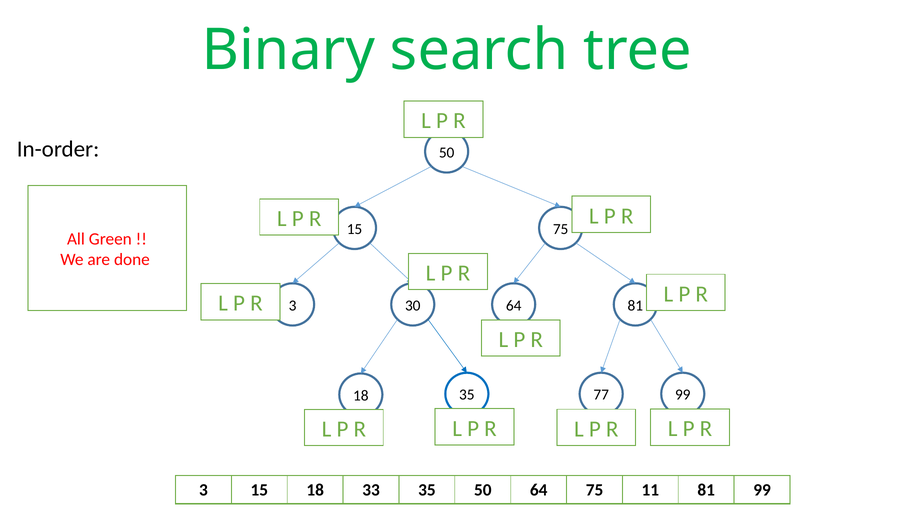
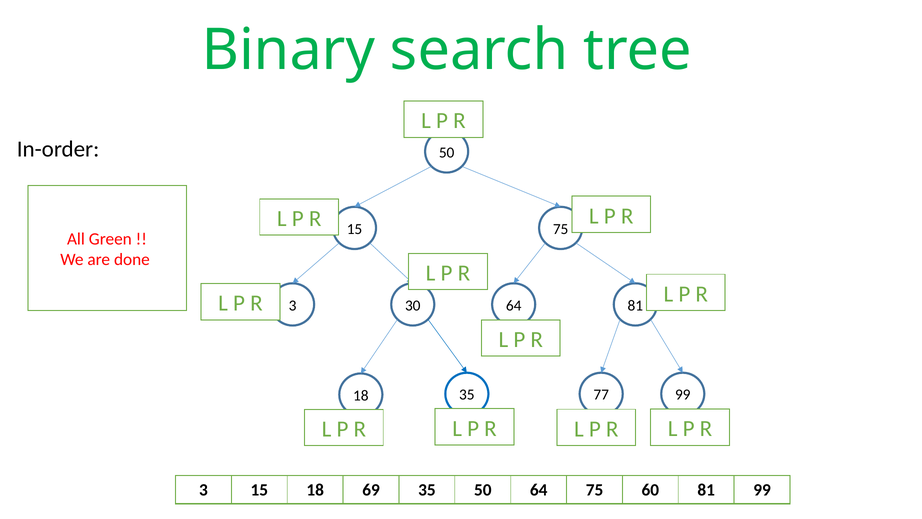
33: 33 -> 69
11: 11 -> 60
